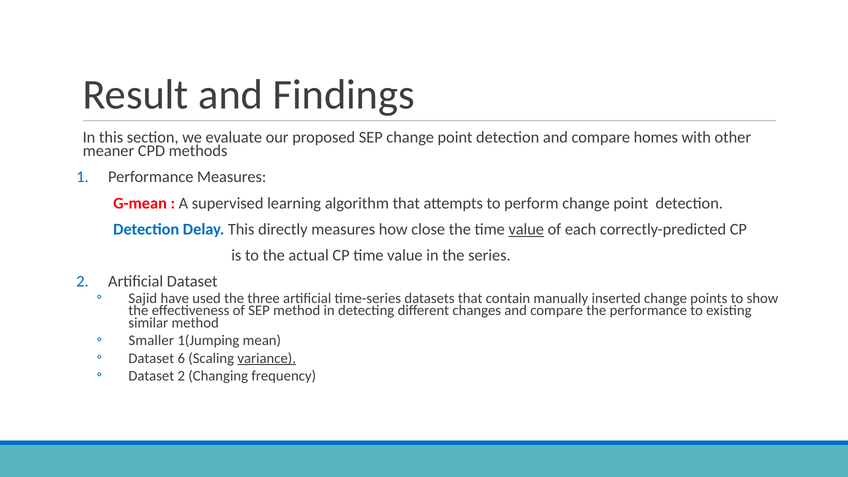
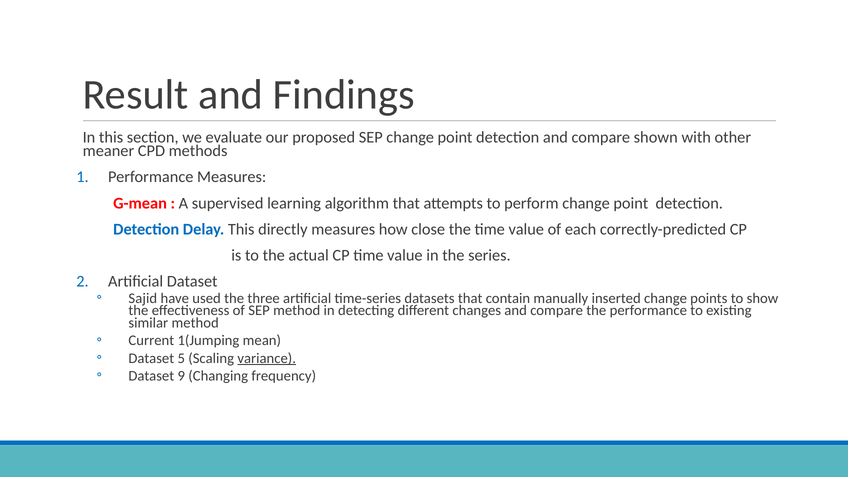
homes: homes -> shown
value at (526, 229) underline: present -> none
Smaller: Smaller -> Current
6: 6 -> 5
Dataset 2: 2 -> 9
